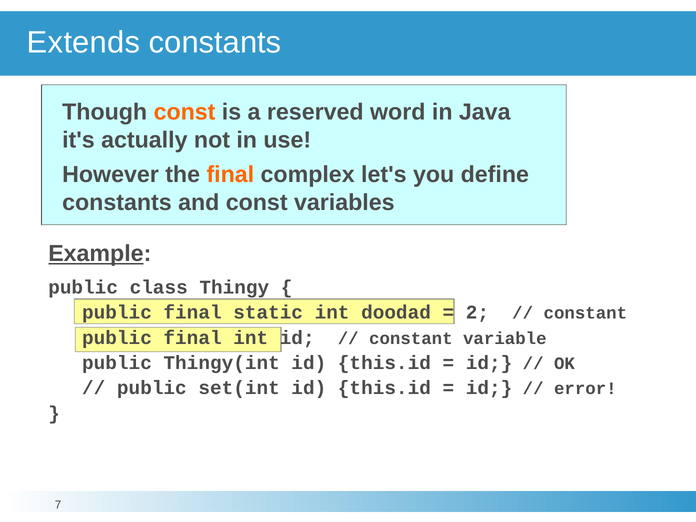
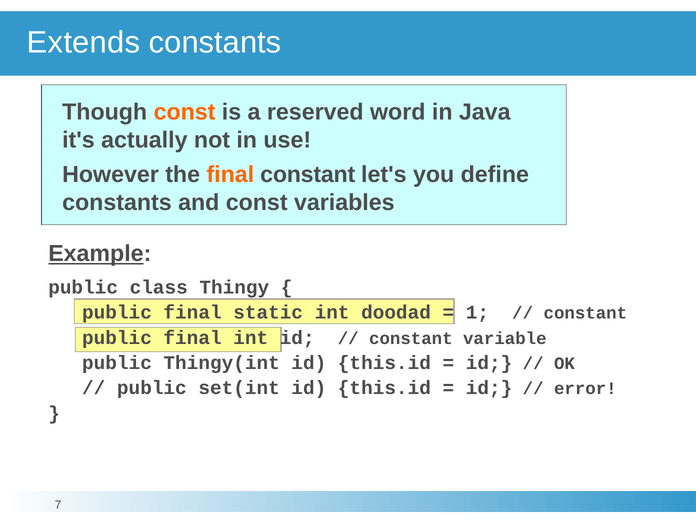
final complex: complex -> constant
2: 2 -> 1
